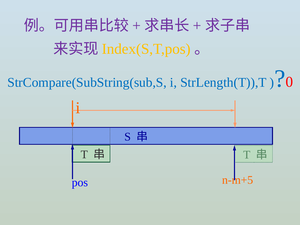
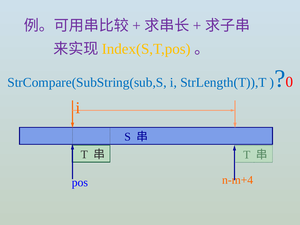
n-m+5: n-m+5 -> n-m+4
